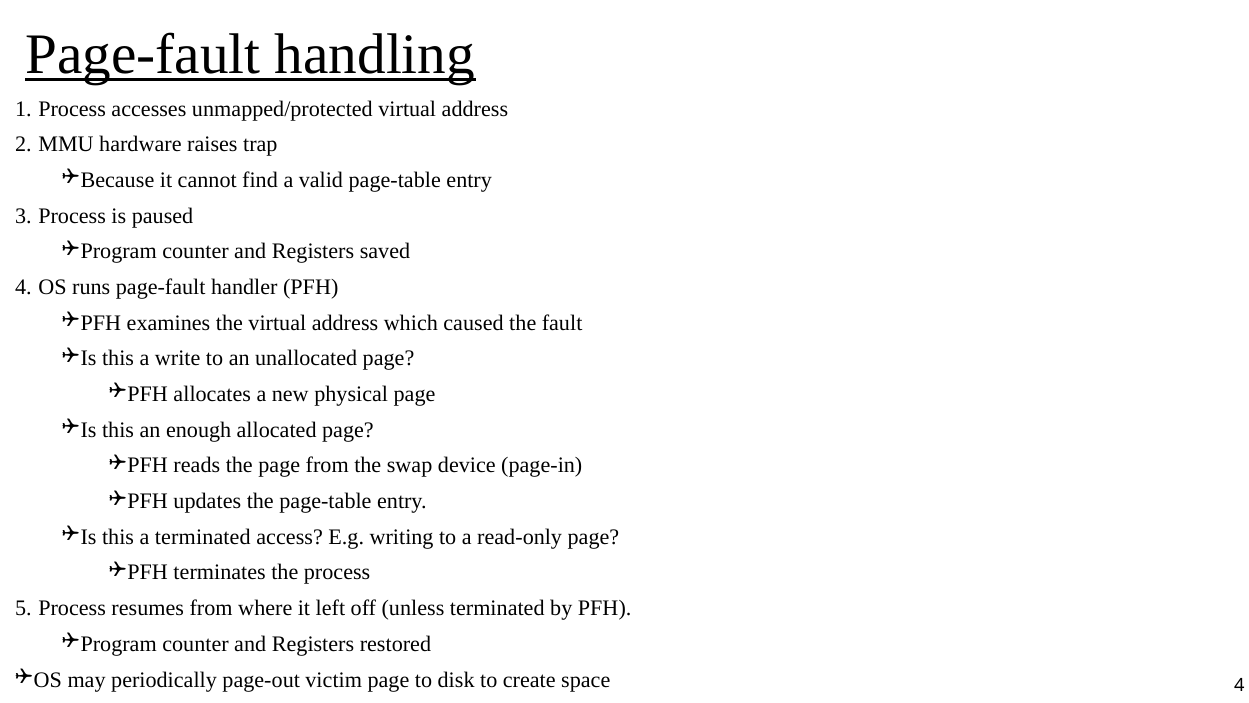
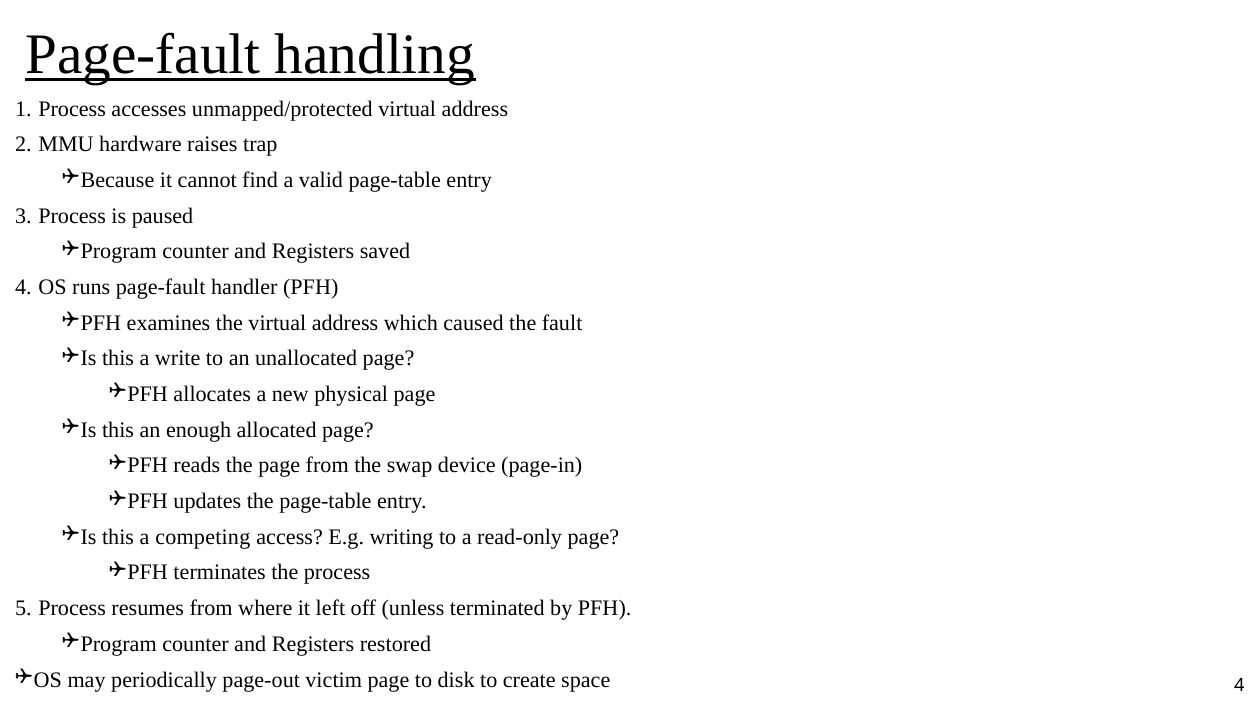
a terminated: terminated -> competing
